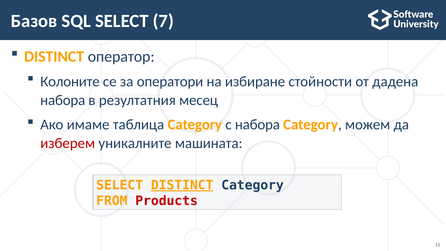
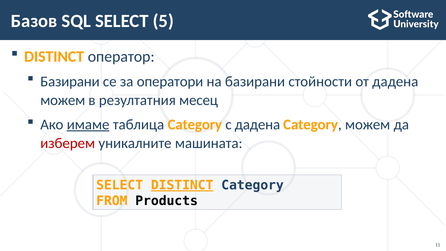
7: 7 -> 5
Колоните at (70, 81): Колоните -> Базирани
на избиране: избиране -> базирани
набора at (63, 100): набора -> можем
имаме underline: none -> present
с набора: набора -> дадена
Products colour: red -> black
